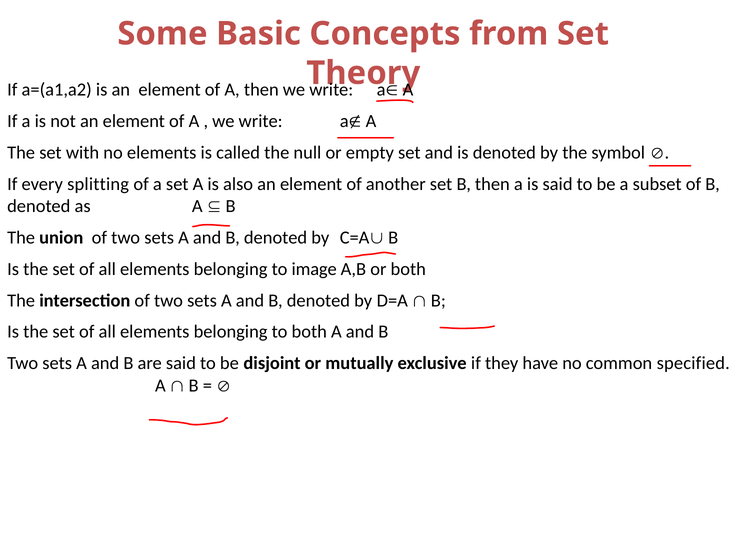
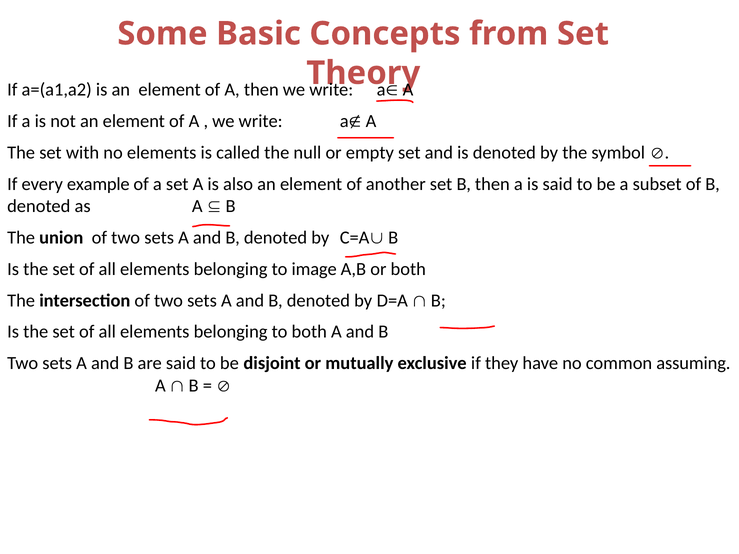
splitting: splitting -> example
specified: specified -> assuming
